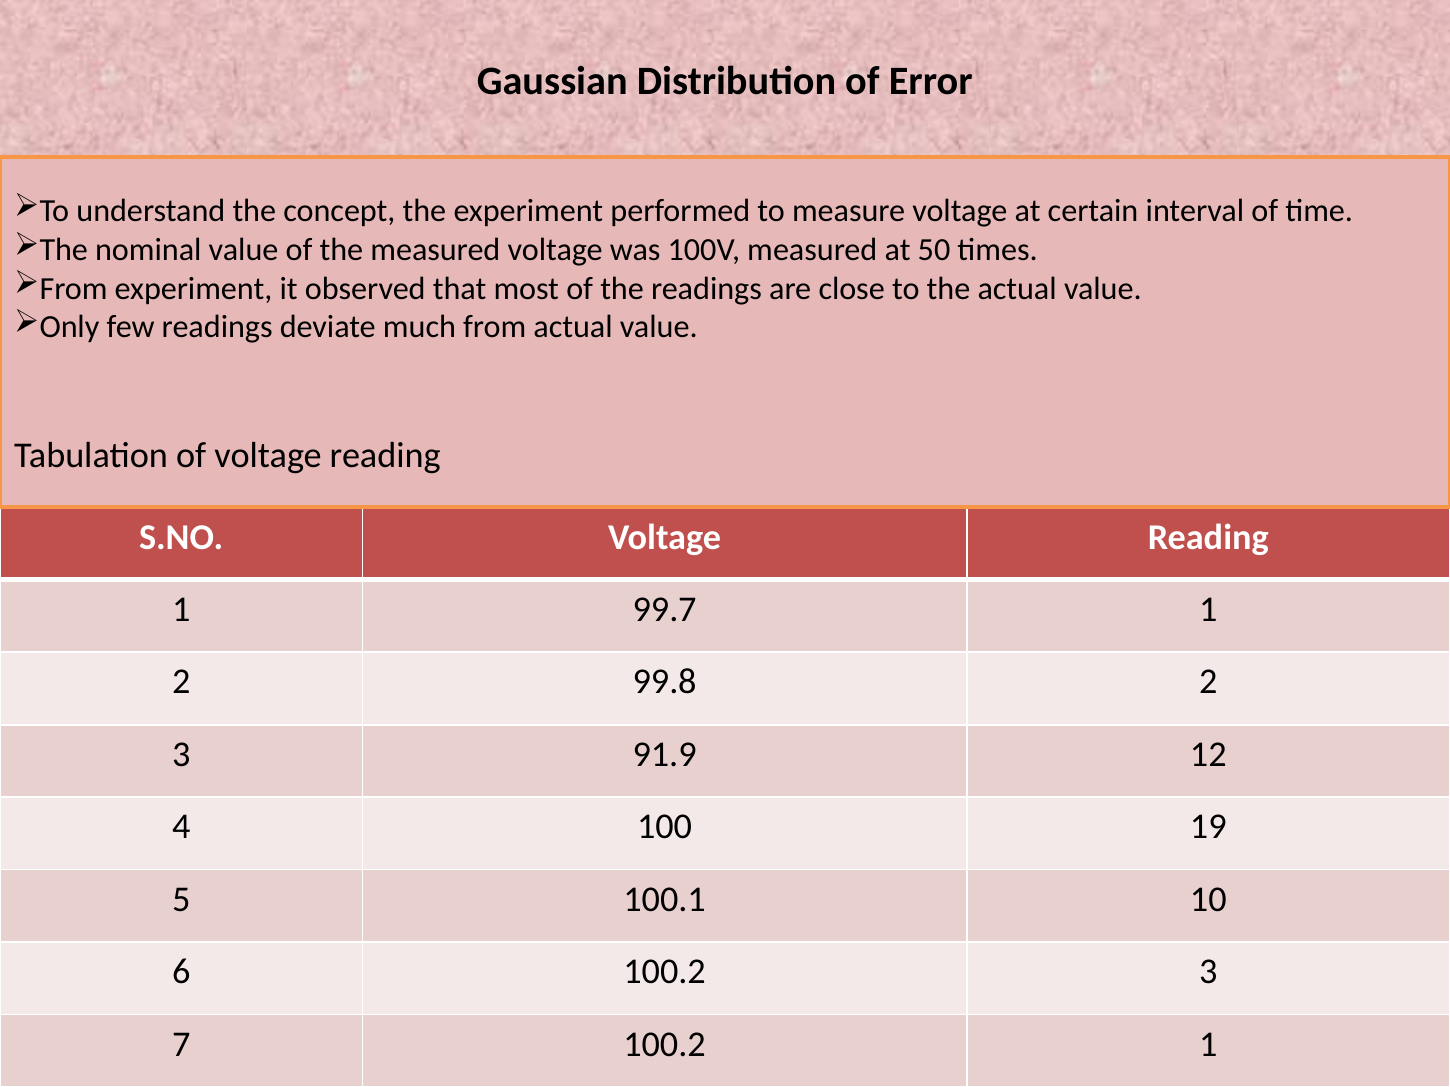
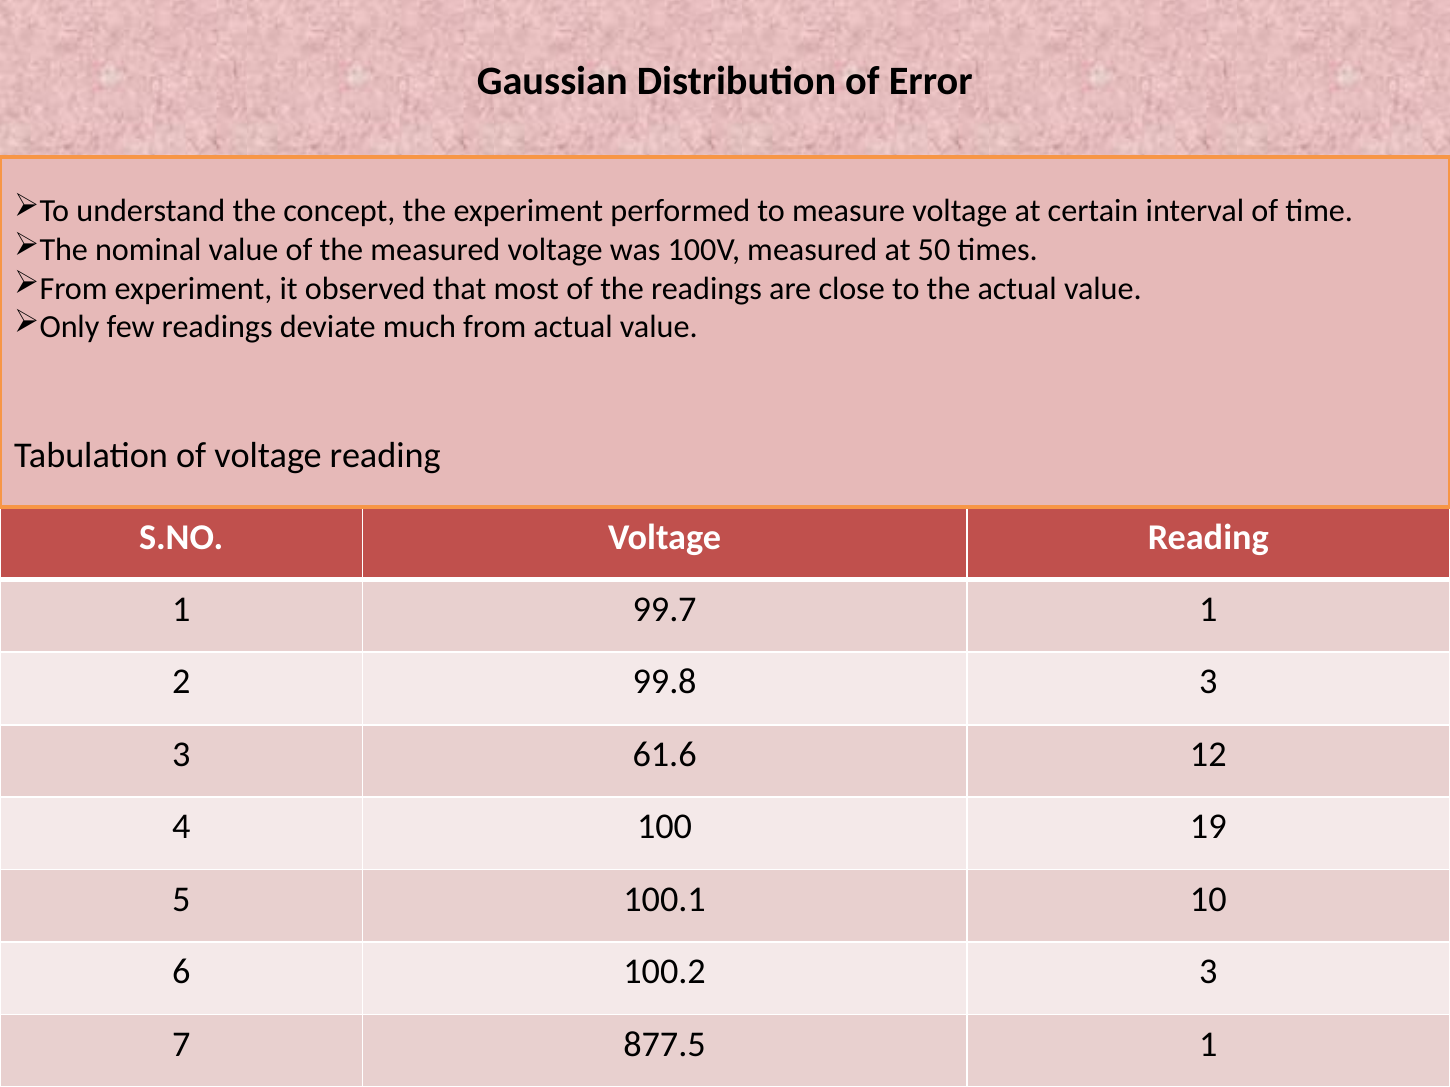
99.8 2: 2 -> 3
91.9: 91.9 -> 61.6
7 100.2: 100.2 -> 877.5
